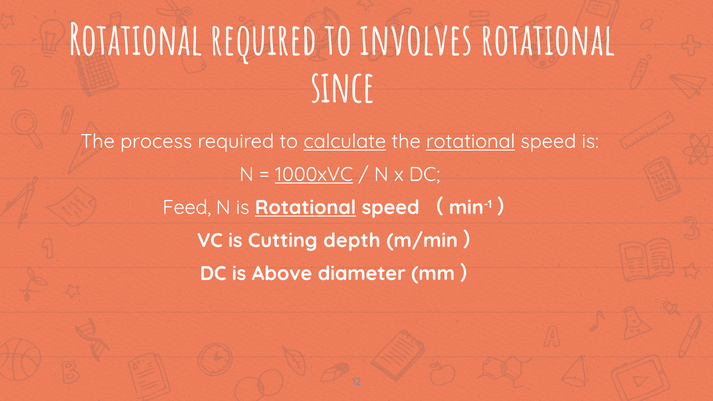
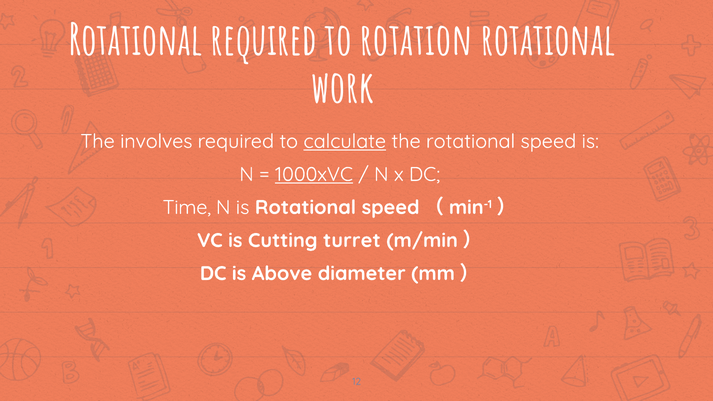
involves: involves -> rotation
since: since -> work
process: process -> involves
rotational at (471, 141) underline: present -> none
Feed: Feed -> Time
Rotational at (305, 207) underline: present -> none
depth: depth -> turret
